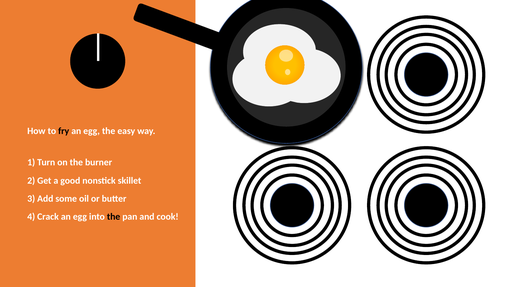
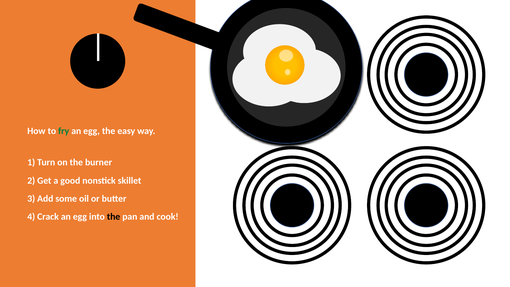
fry colour: black -> green
